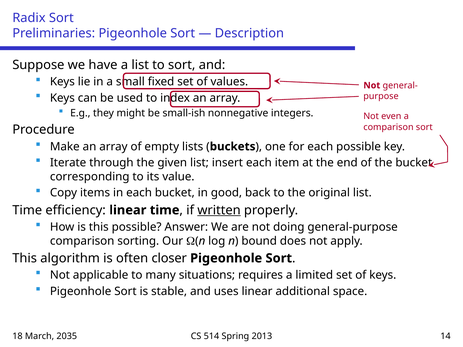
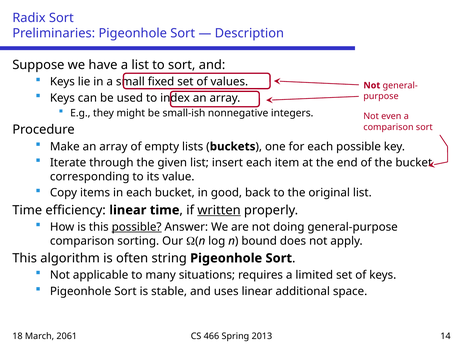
possible at (137, 227) underline: none -> present
closer: closer -> string
2035: 2035 -> 2061
514: 514 -> 466
